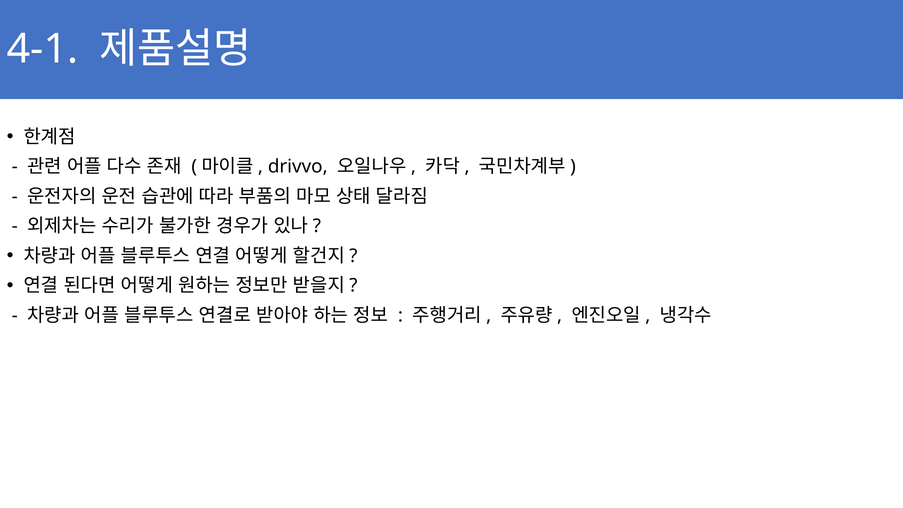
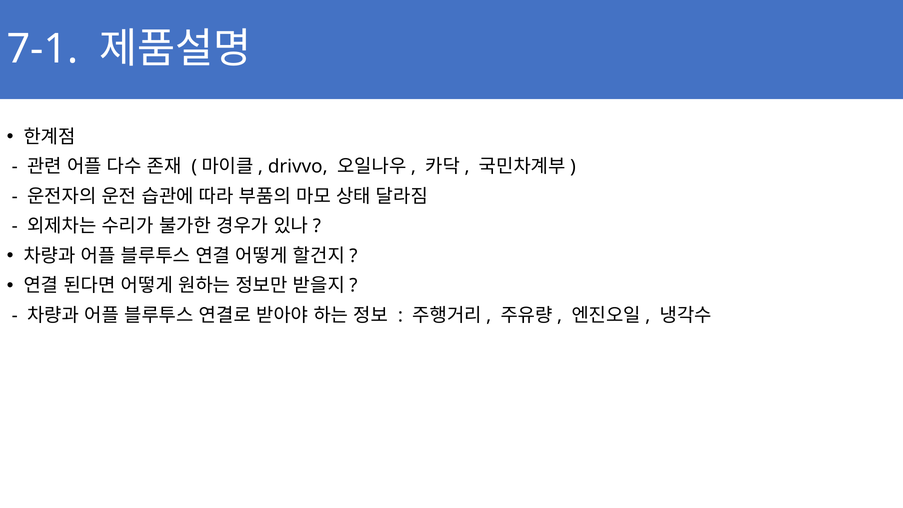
4-1: 4-1 -> 7-1
